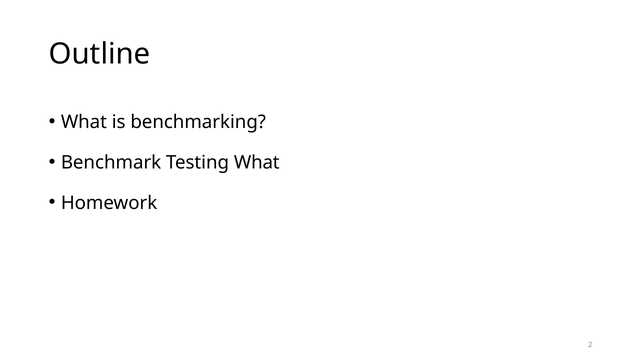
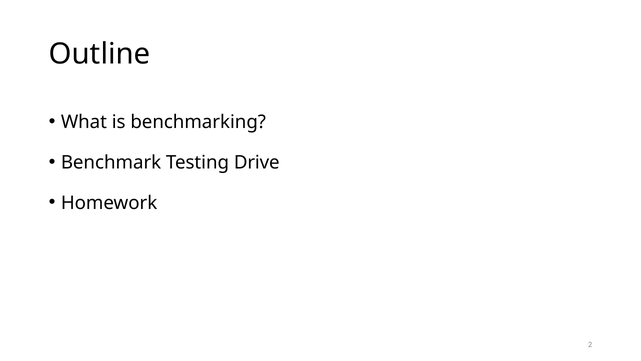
Testing What: What -> Drive
